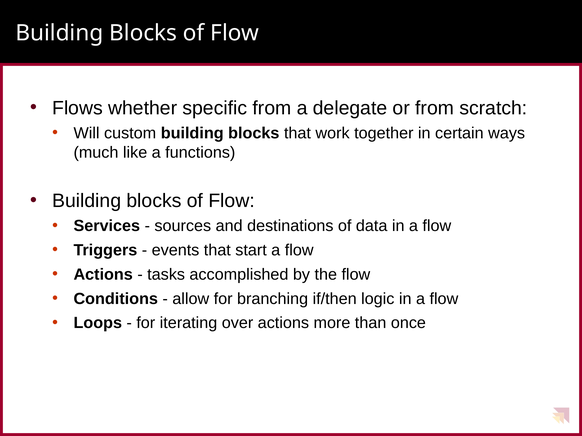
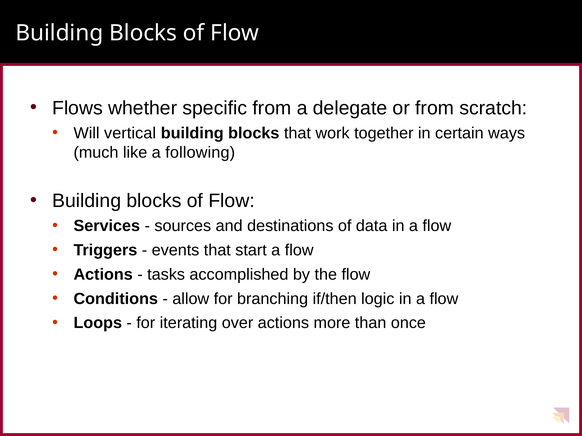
custom: custom -> vertical
functions: functions -> following
